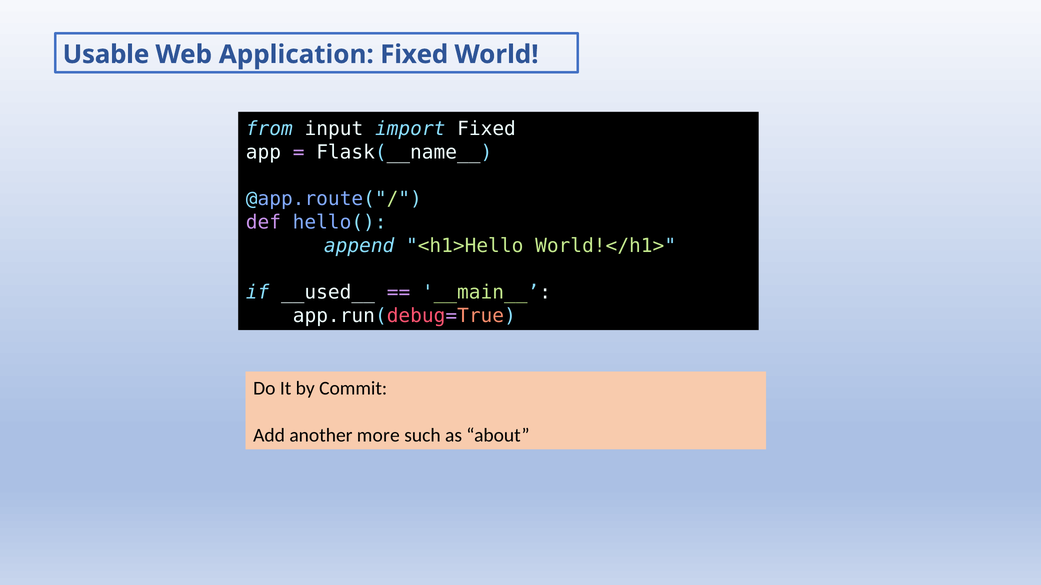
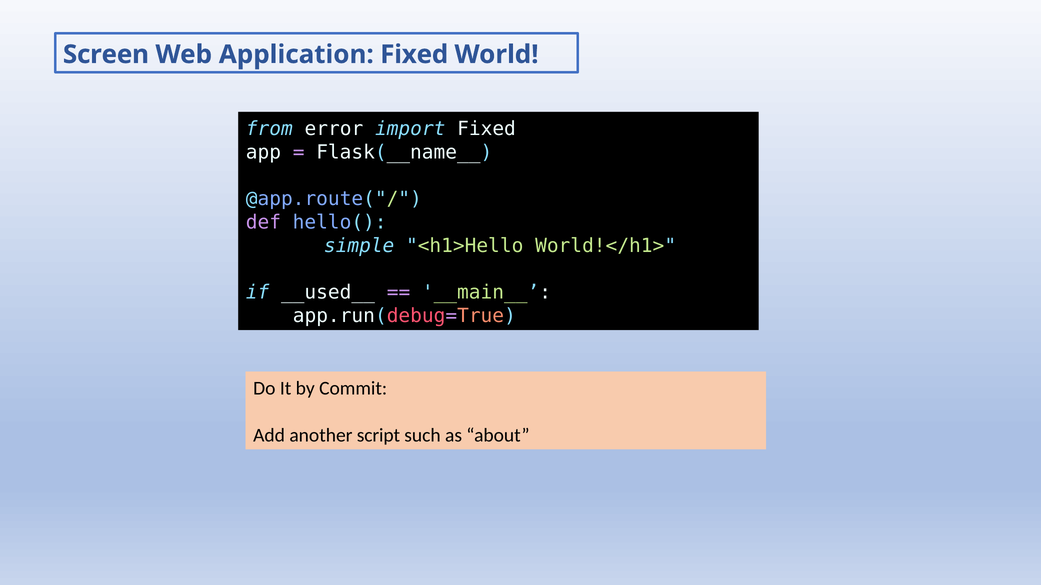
Usable: Usable -> Screen
input: input -> error
append: append -> simple
more: more -> script
